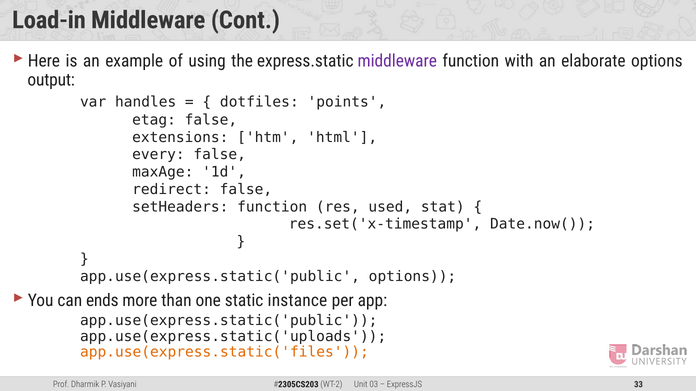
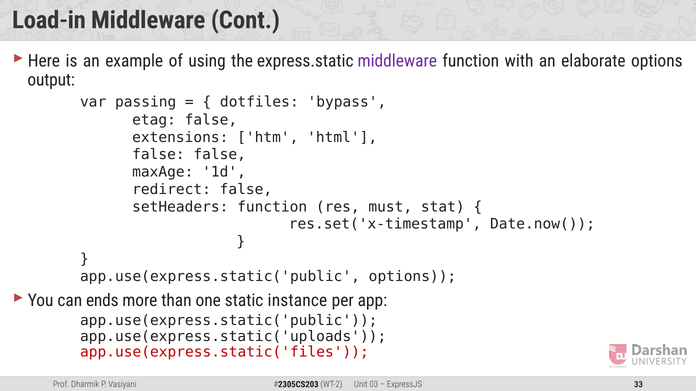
handles: handles -> passing
points: points -> bypass
every at (158, 155): every -> false
used: used -> must
app.use(express.static('files colour: orange -> red
